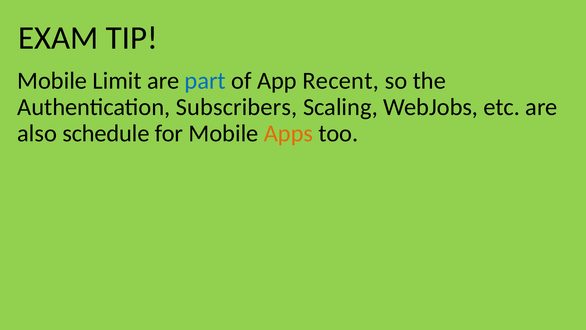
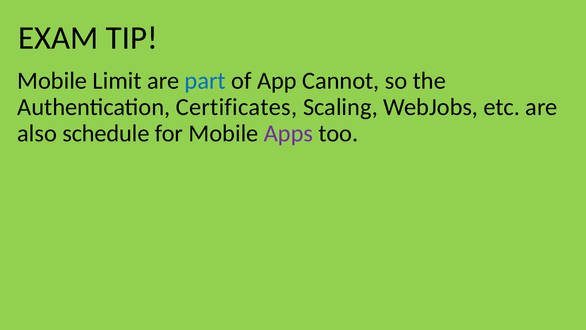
Recent: Recent -> Cannot
Subscribers: Subscribers -> Certificates
Apps colour: orange -> purple
